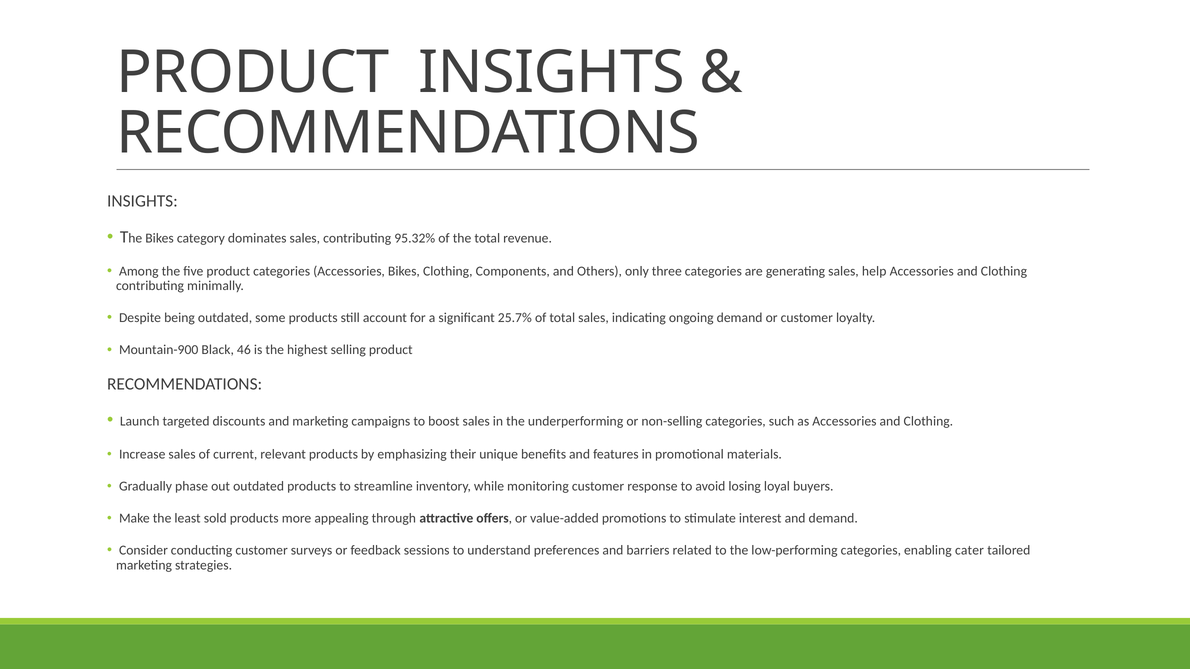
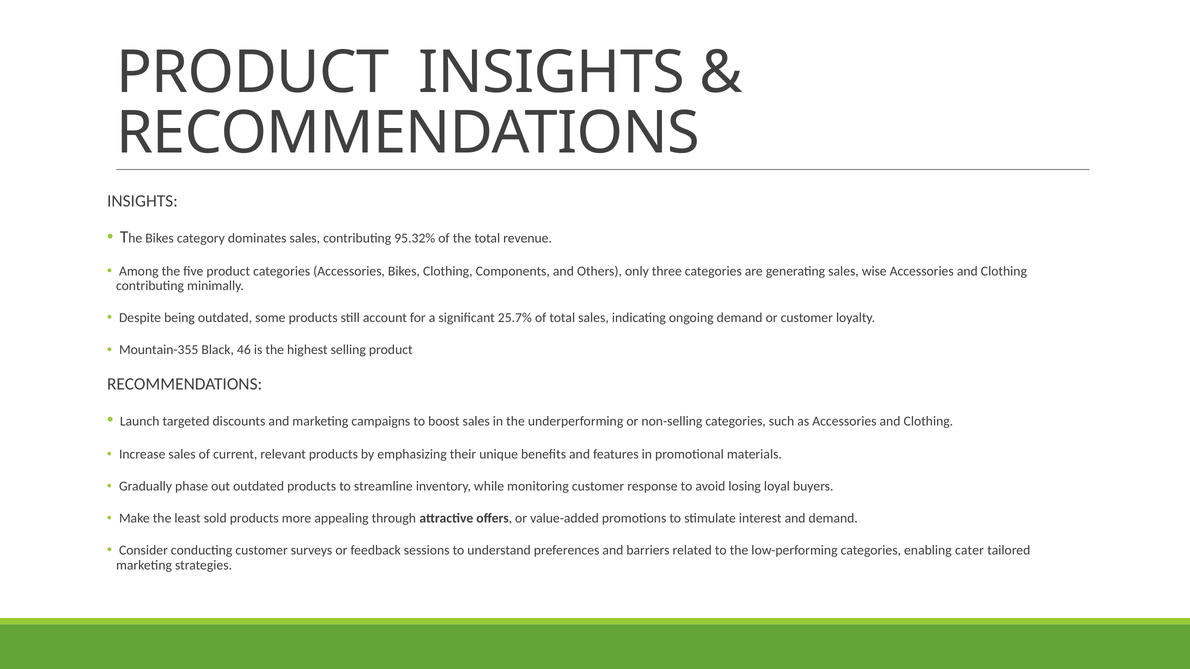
help: help -> wise
Mountain-900: Mountain-900 -> Mountain-355
